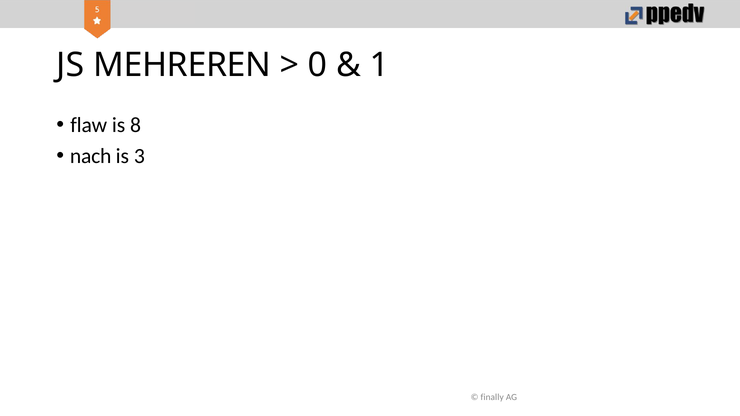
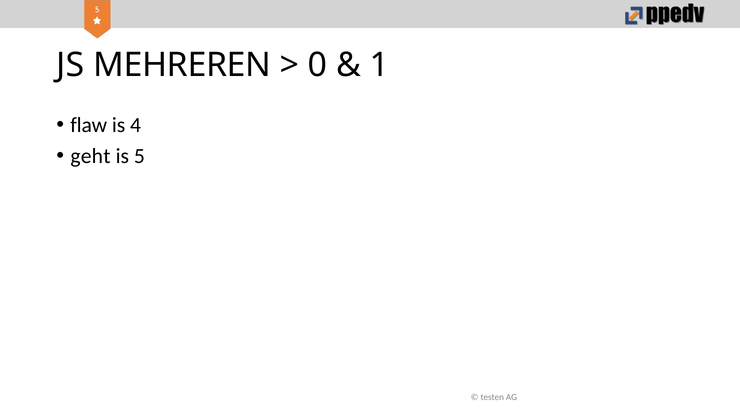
8: 8 -> 4
nach: nach -> geht
3: 3 -> 5
finally: finally -> testen
